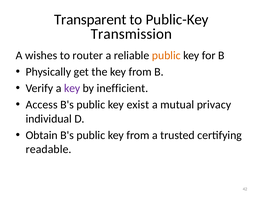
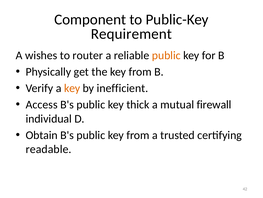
Transparent: Transparent -> Component
Transmission: Transmission -> Requirement
key at (72, 88) colour: purple -> orange
exist: exist -> thick
privacy: privacy -> firewall
